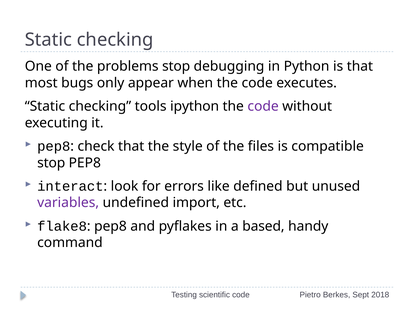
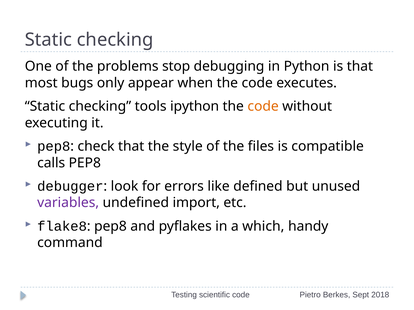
code at (263, 107) colour: purple -> orange
stop at (51, 163): stop -> calls
interact: interact -> debugger
based: based -> which
